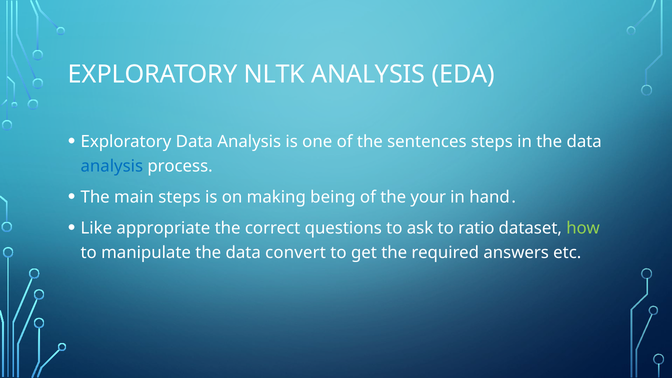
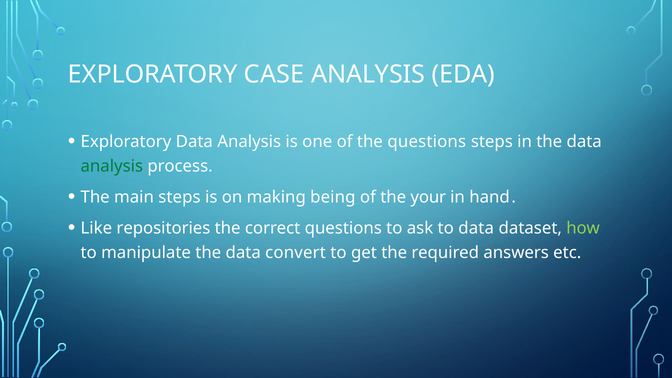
NLTK: NLTK -> CASE
the sentences: sentences -> questions
analysis at (112, 166) colour: blue -> green
appropriate: appropriate -> repositories
to ratio: ratio -> data
